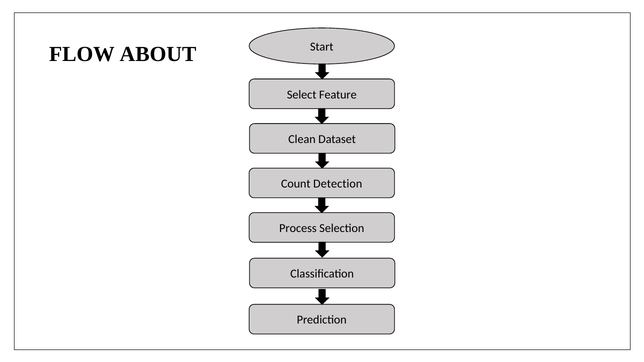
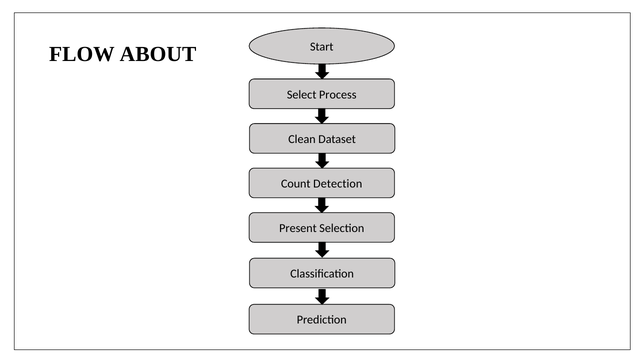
Feature: Feature -> Process
Process: Process -> Present
